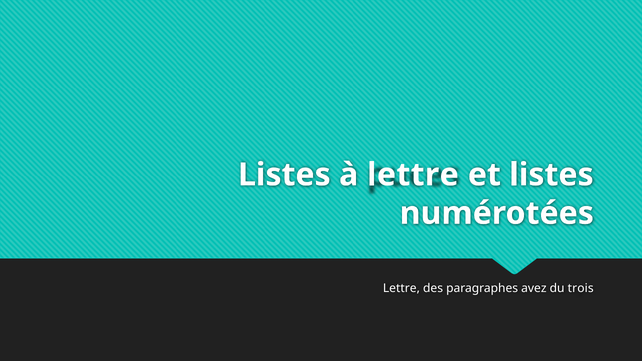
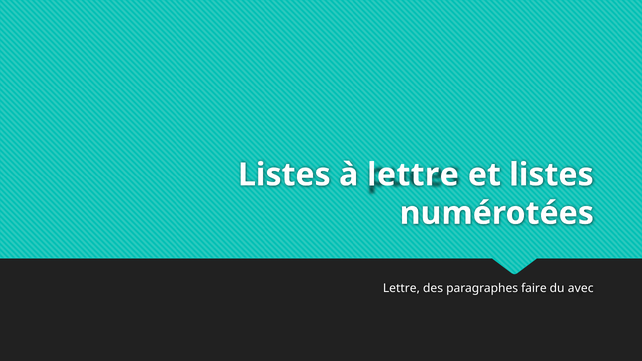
avez: avez -> faire
trois: trois -> avec
